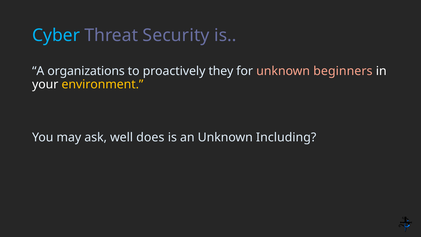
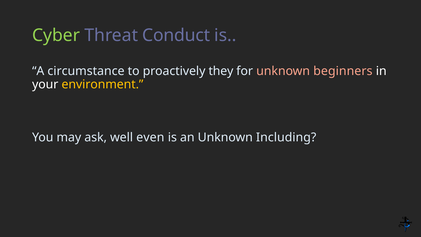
Cyber colour: light blue -> light green
Security: Security -> Conduct
organizations: organizations -> circumstance
does: does -> even
